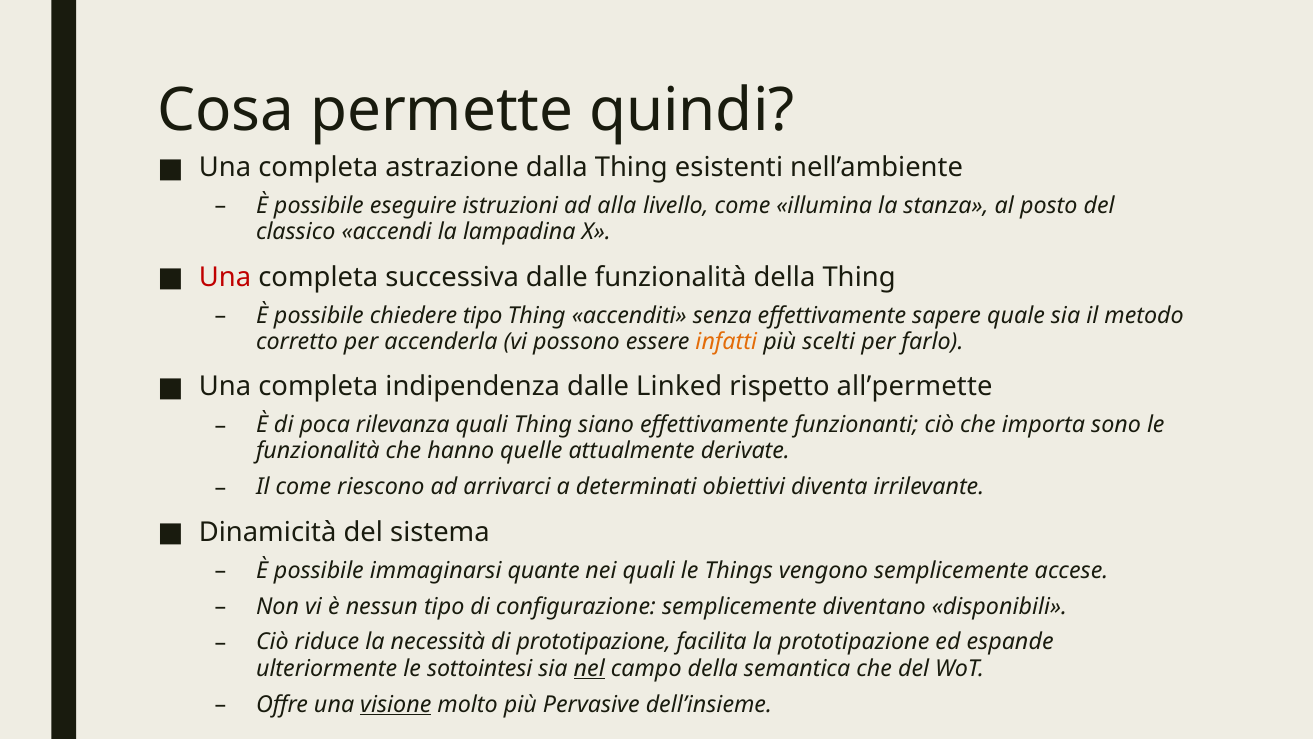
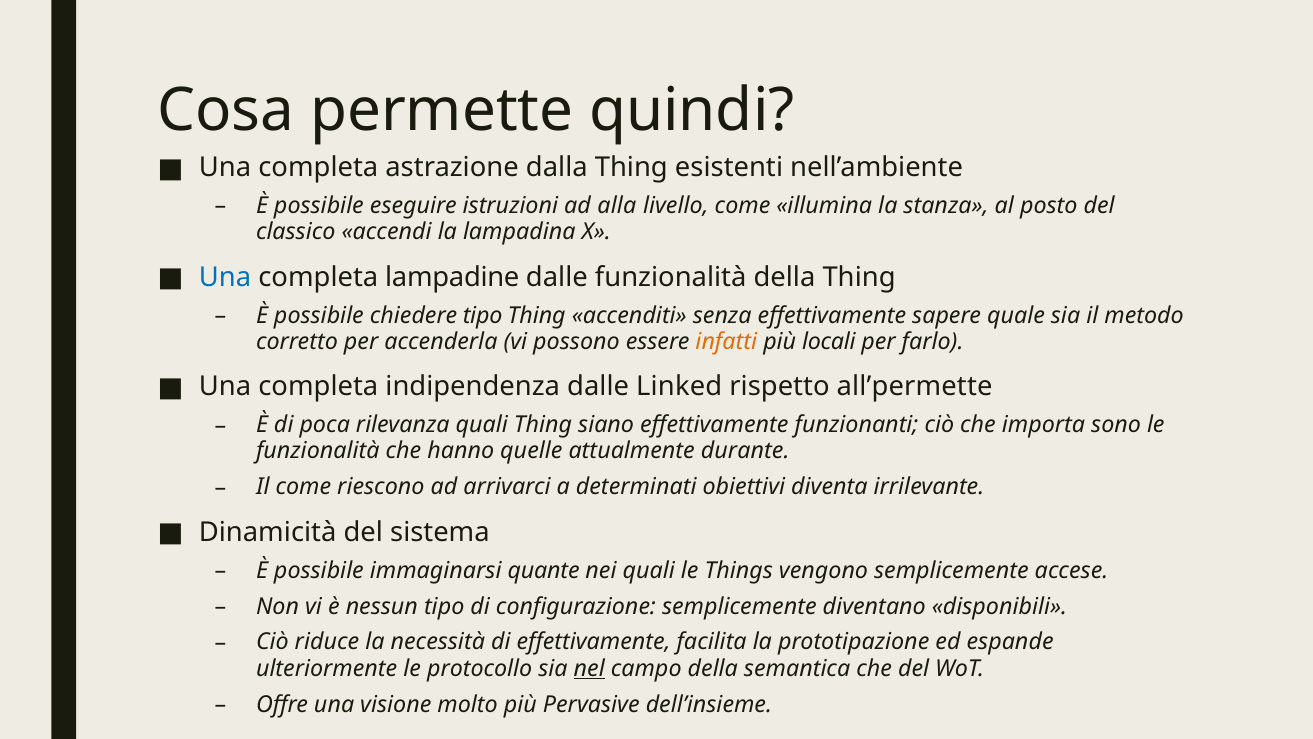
Una at (225, 277) colour: red -> blue
successiva: successiva -> lampadine
scelti: scelti -> locali
derivate: derivate -> durante
di prototipazione: prototipazione -> effettivamente
sottointesi: sottointesi -> protocollo
visione underline: present -> none
